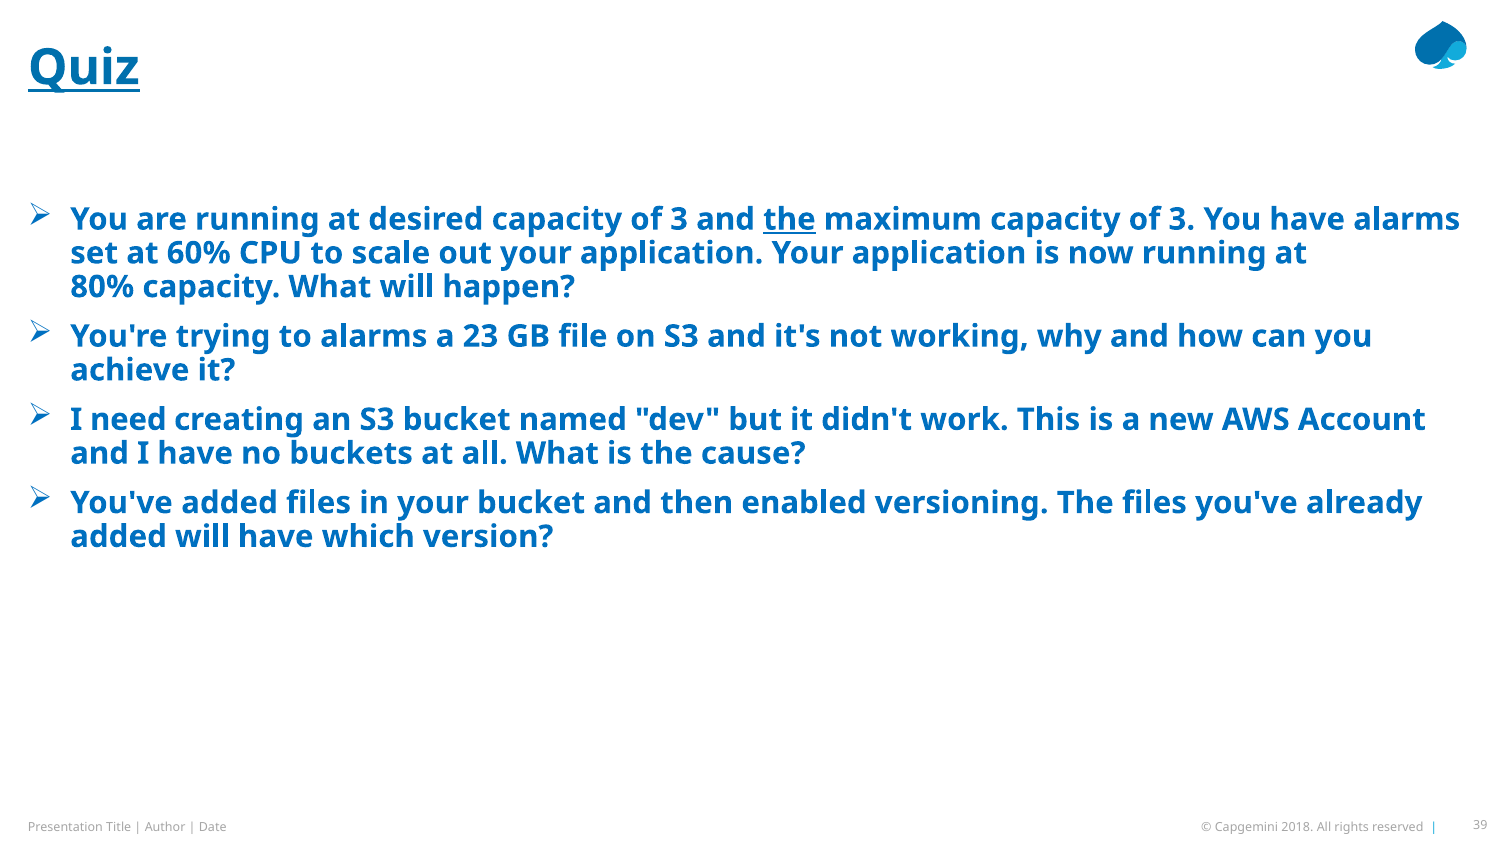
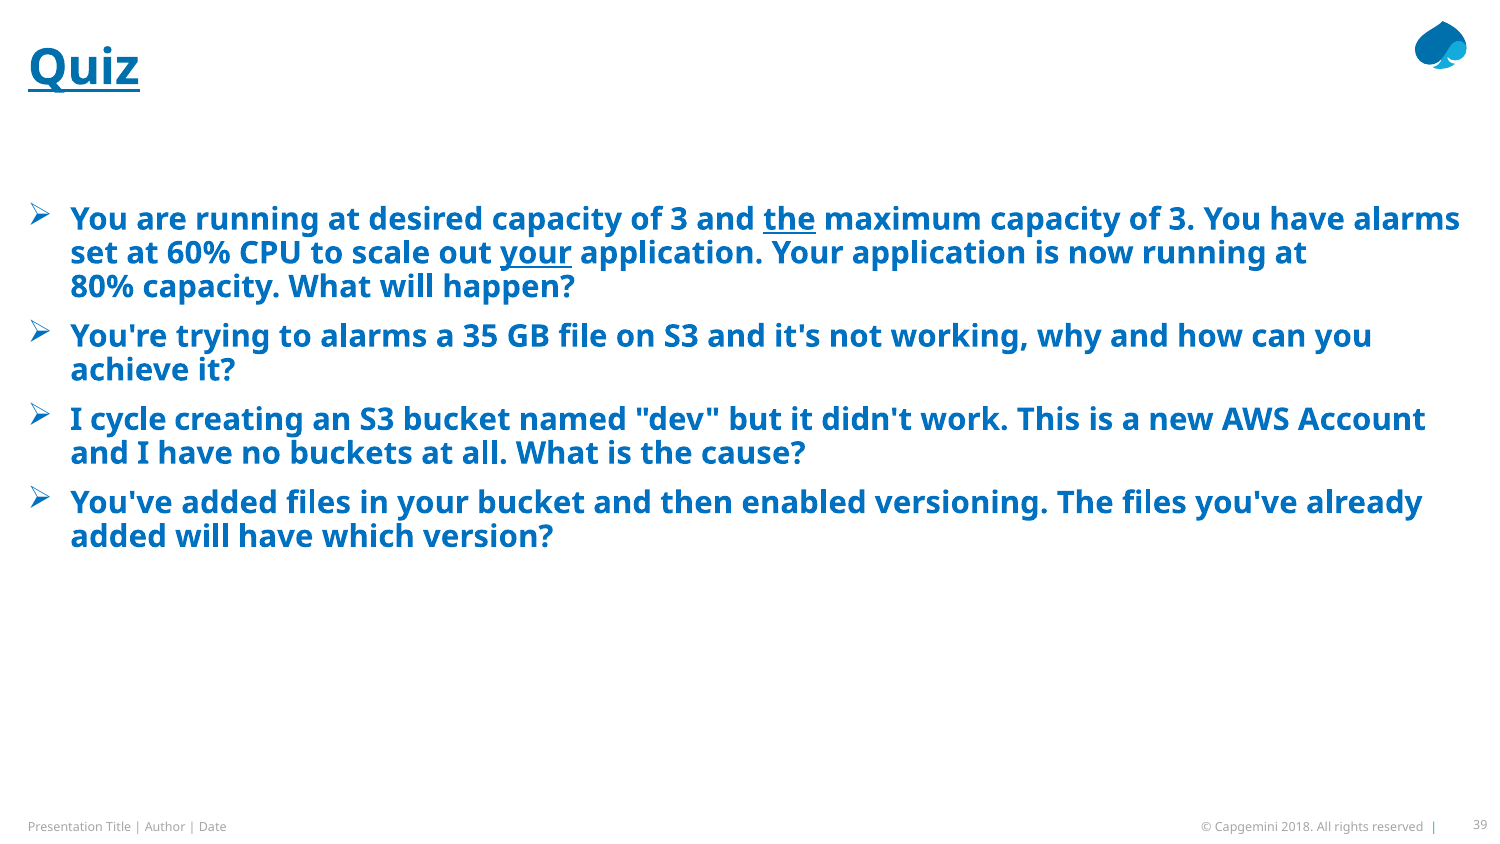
your at (536, 253) underline: none -> present
23: 23 -> 35
need: need -> cycle
